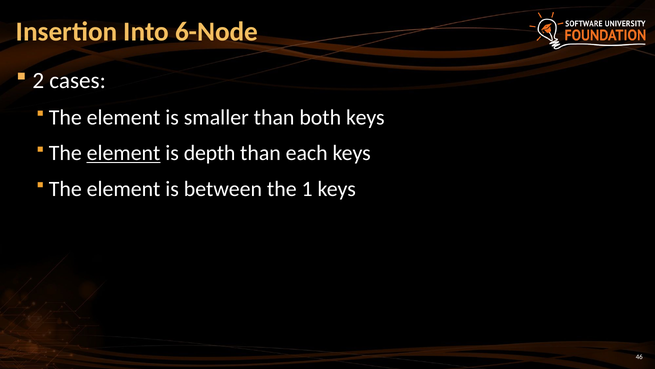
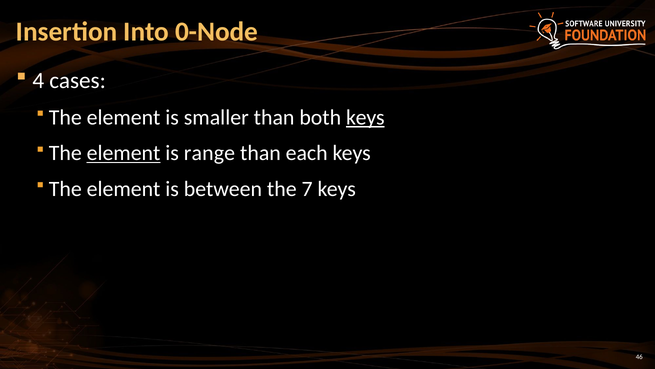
6-Node: 6-Node -> 0-Node
2: 2 -> 4
keys at (365, 117) underline: none -> present
depth: depth -> range
1: 1 -> 7
